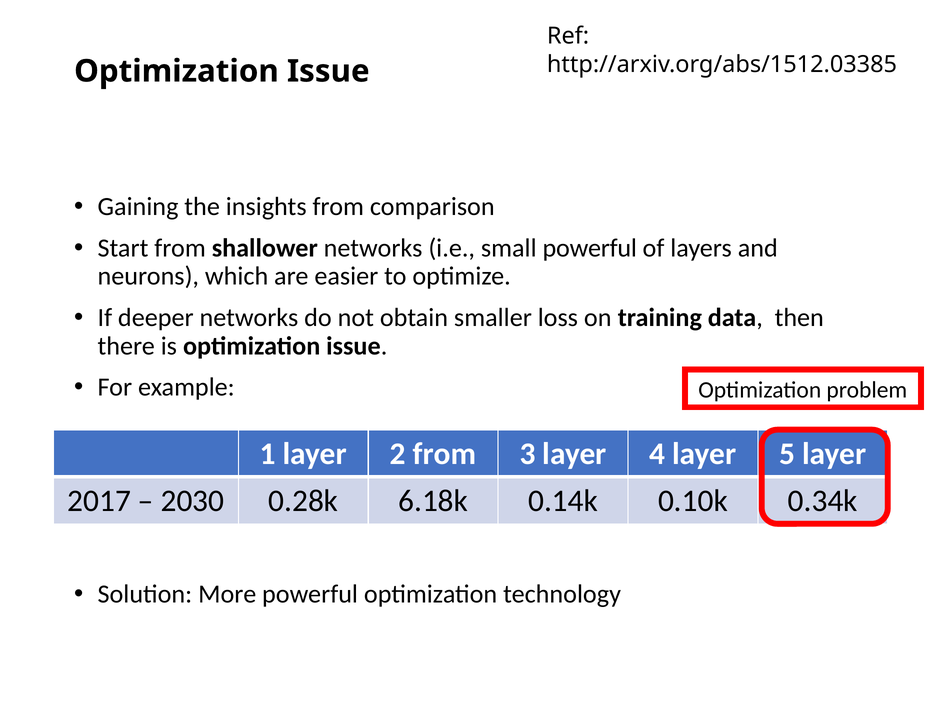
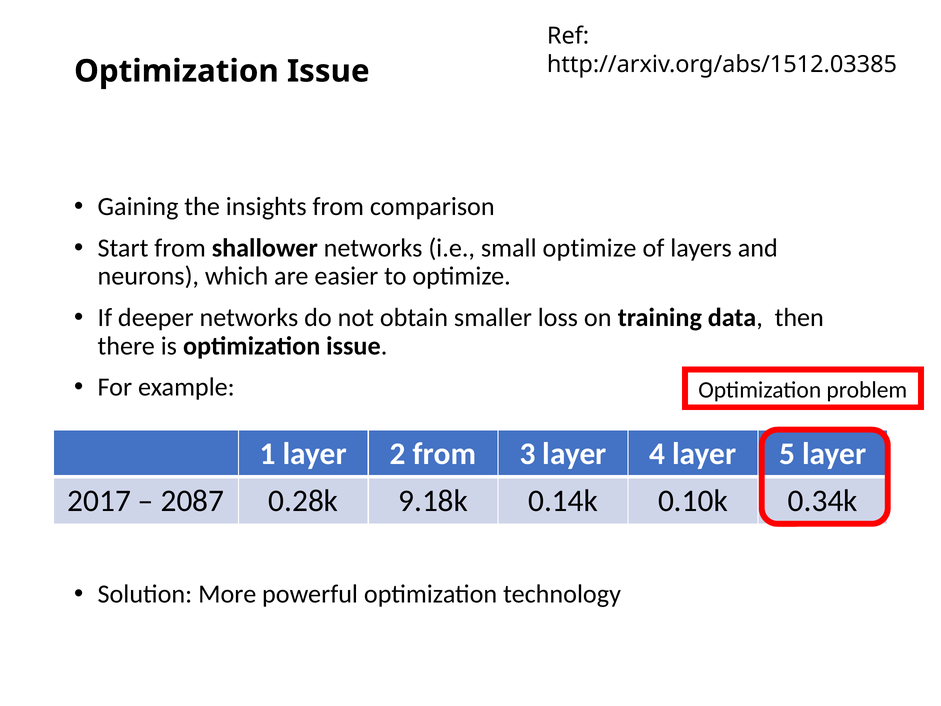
small powerful: powerful -> optimize
2030: 2030 -> 2087
6.18k: 6.18k -> 9.18k
